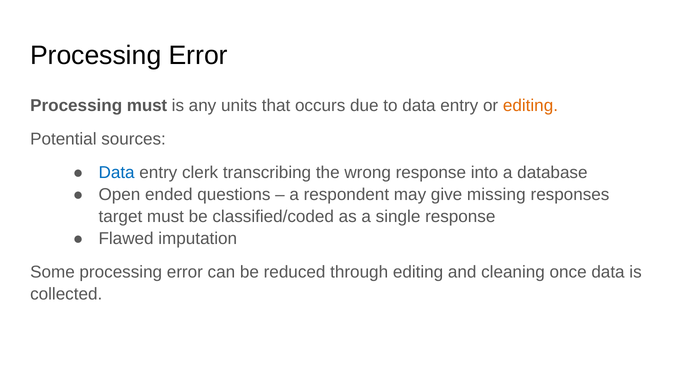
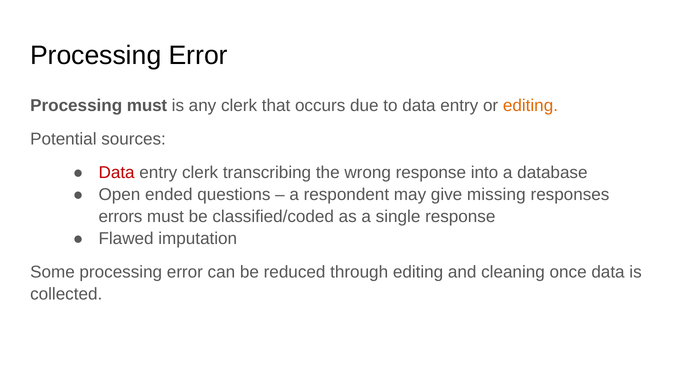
any units: units -> clerk
Data at (117, 173) colour: blue -> red
target: target -> errors
